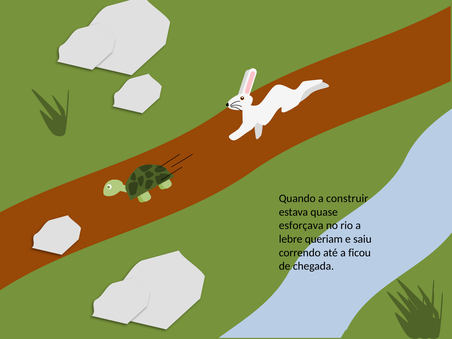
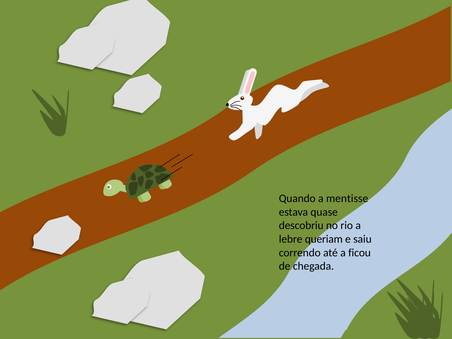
construir: construir -> mentisse
esforçava: esforçava -> descobriu
